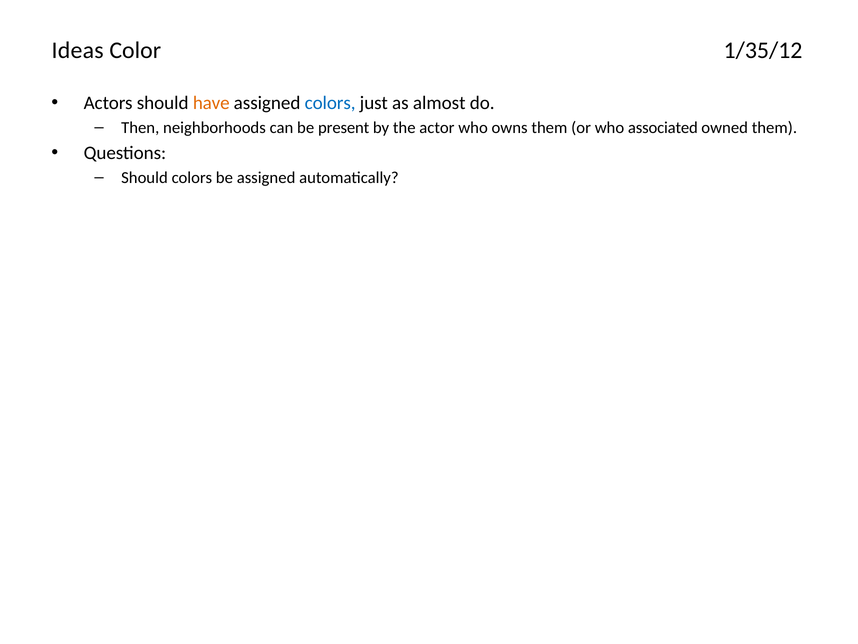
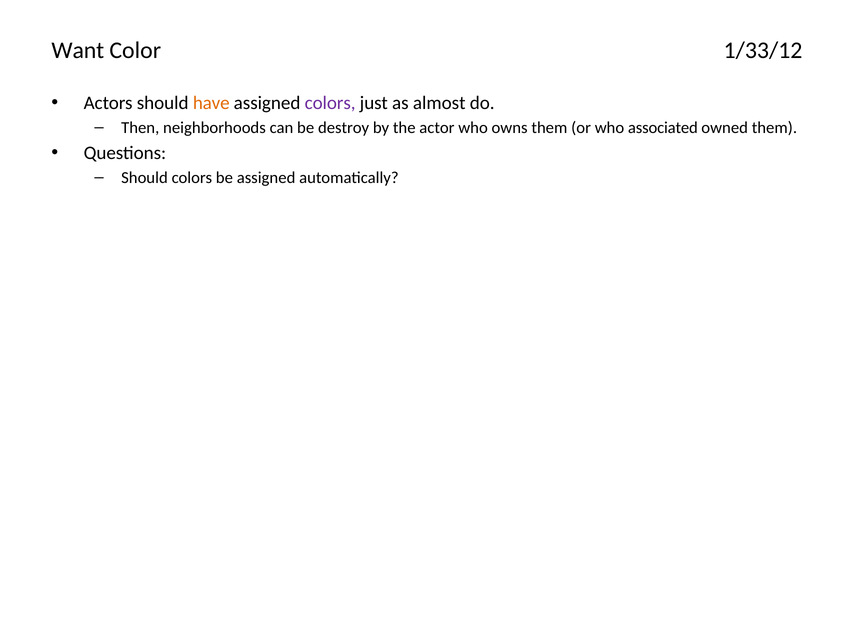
Ideas: Ideas -> Want
1/35/12: 1/35/12 -> 1/33/12
colors at (330, 103) colour: blue -> purple
present: present -> destroy
